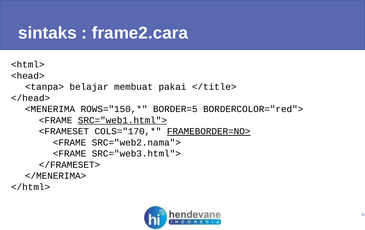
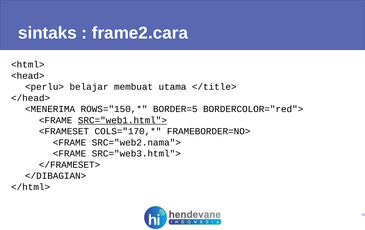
<tanpa>: <tanpa> -> <perlu>
pakai: pakai -> utama
FRAMEBORDER=NO> underline: present -> none
</MENERIMA>: </MENERIMA> -> </DIBAGIAN>
